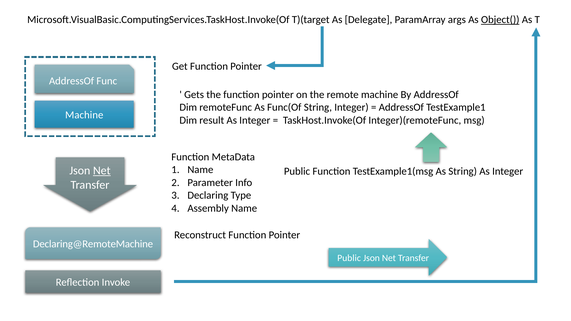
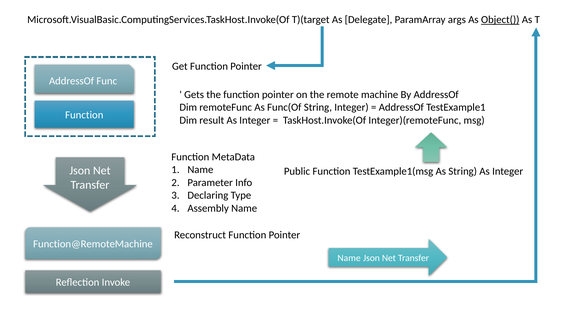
Machine at (84, 115): Machine -> Function
Net at (102, 171) underline: present -> none
Declaring@RemoteMachine: Declaring@RemoteMachine -> Function@RemoteMachine
Public at (349, 258): Public -> Name
